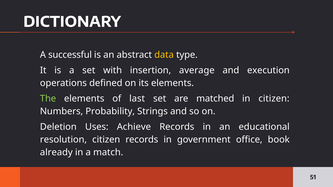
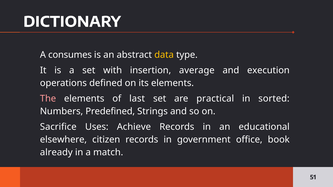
successful: successful -> consumes
The colour: light green -> pink
matched: matched -> practical
in citizen: citizen -> sorted
Probability: Probability -> Predefined
Deletion: Deletion -> Sacrifice
resolution: resolution -> elsewhere
